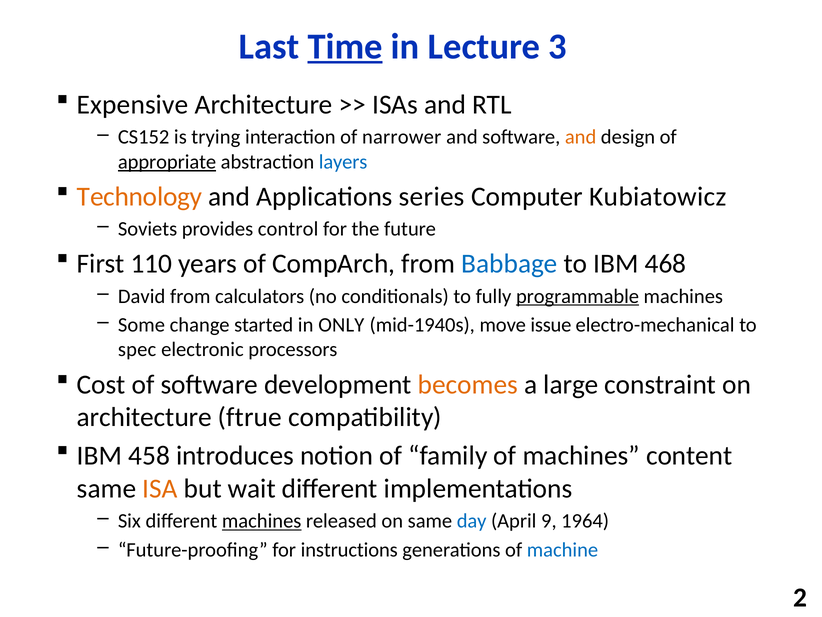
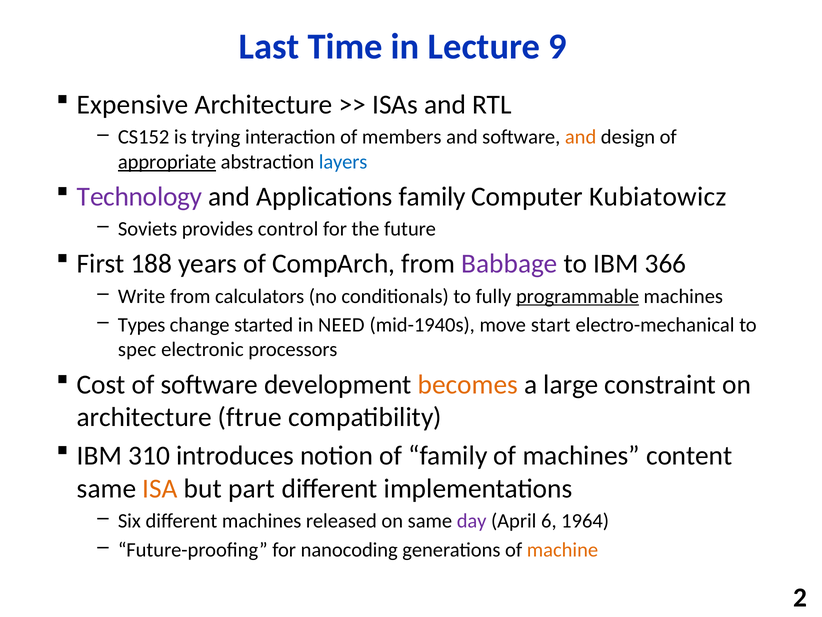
Time underline: present -> none
3: 3 -> 9
narrower: narrower -> members
Technology colour: orange -> purple
Applications series: series -> family
110: 110 -> 188
Babbage colour: blue -> purple
468: 468 -> 366
David: David -> Write
Some: Some -> Types
ONLY: ONLY -> NEED
issue: issue -> start
458: 458 -> 310
wait: wait -> part
machines at (262, 521) underline: present -> none
day colour: blue -> purple
9: 9 -> 6
instructions: instructions -> nanocoding
machine colour: blue -> orange
